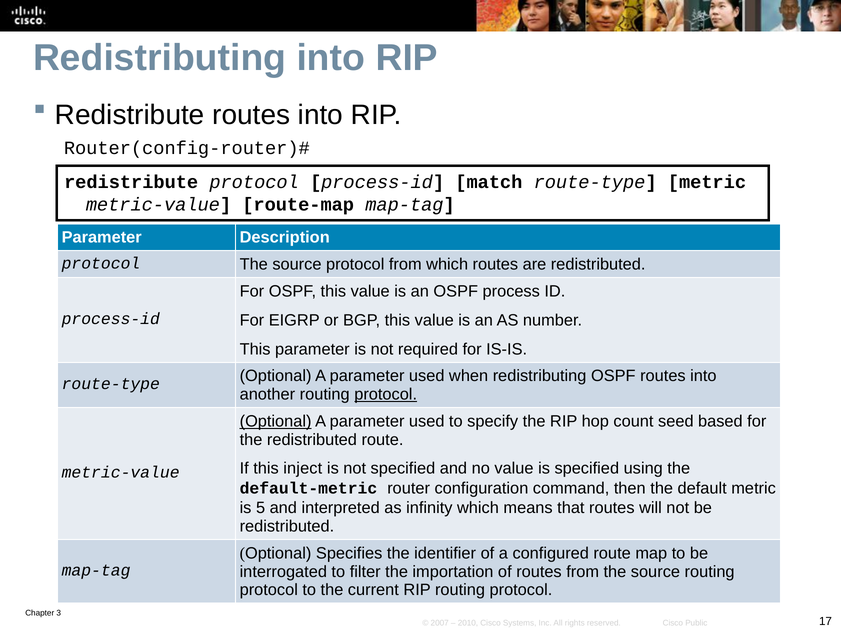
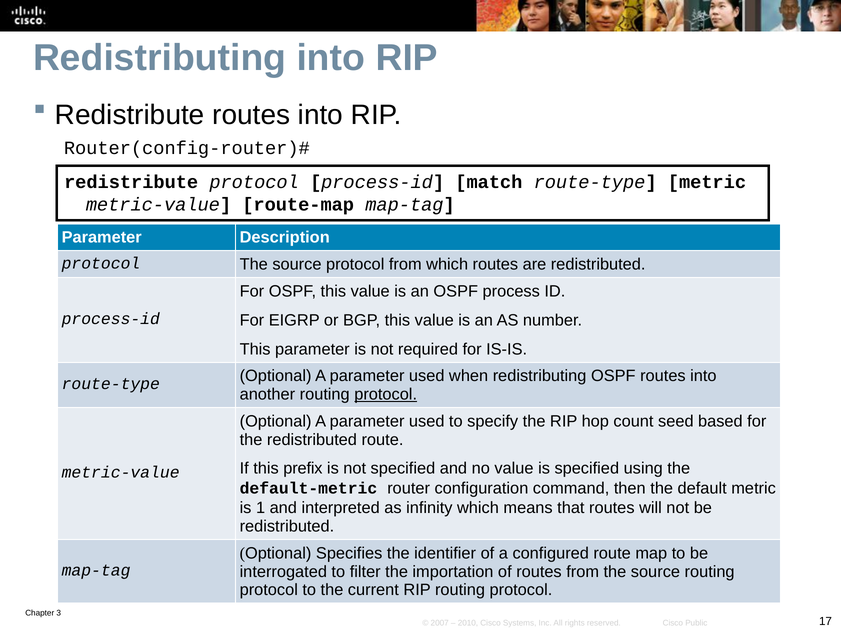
Optional at (276, 421) underline: present -> none
inject: inject -> prefix
5: 5 -> 1
